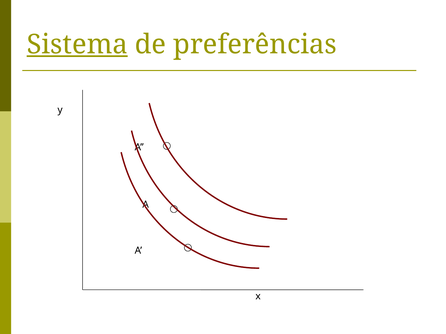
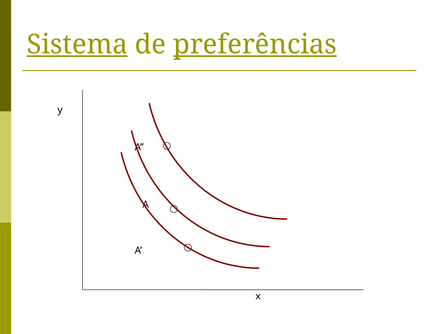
preferências underline: none -> present
